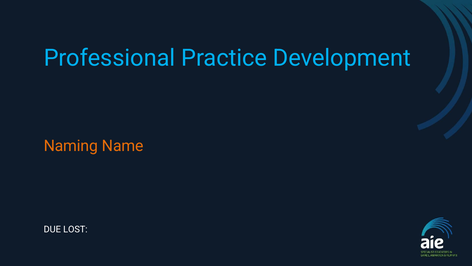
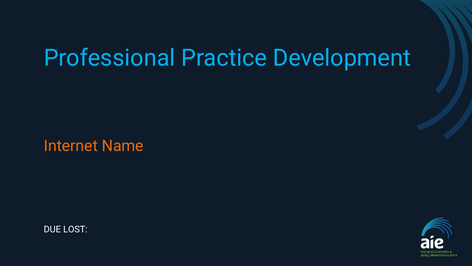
Naming: Naming -> Internet
